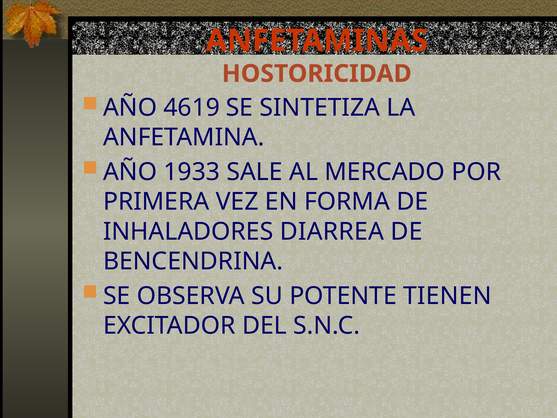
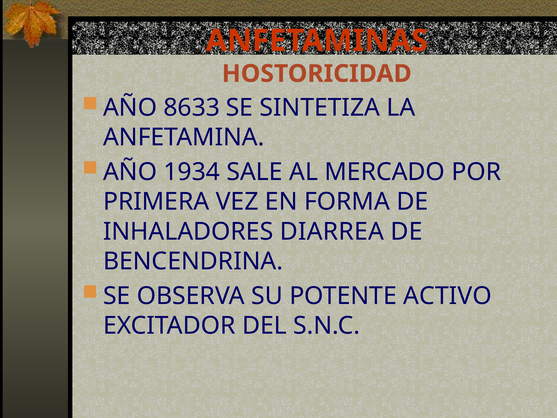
4619: 4619 -> 8633
1933: 1933 -> 1934
TIENEN: TIENEN -> ACTIVO
